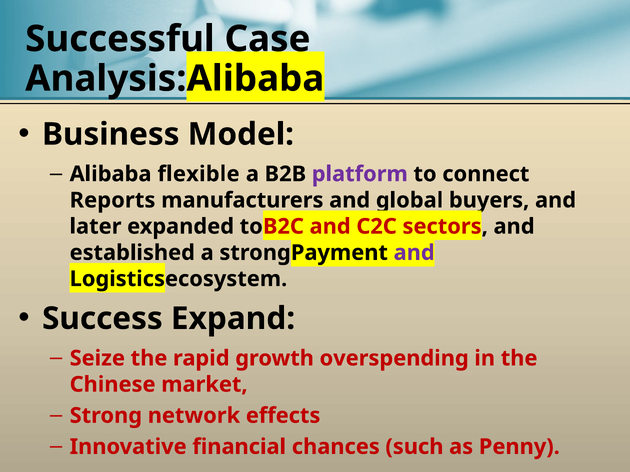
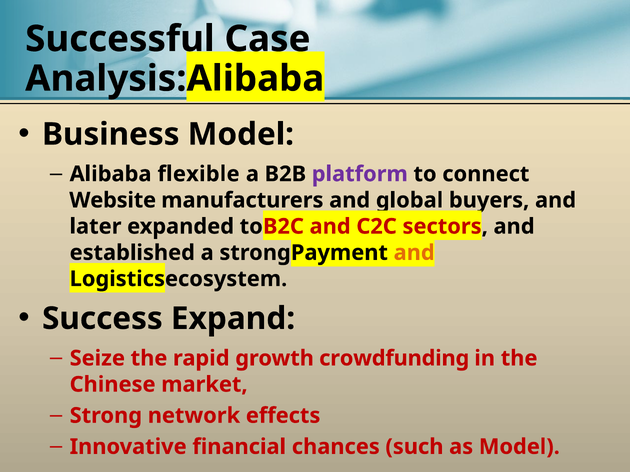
Reports: Reports -> Website
and at (414, 253) colour: purple -> orange
overspending: overspending -> crowdfunding
as Penny: Penny -> Model
